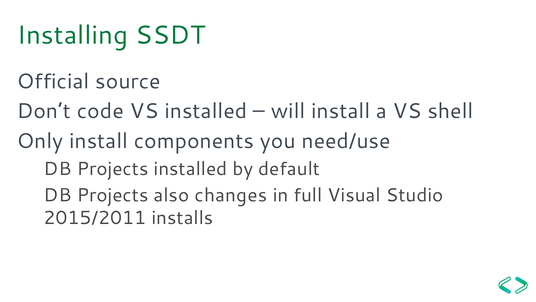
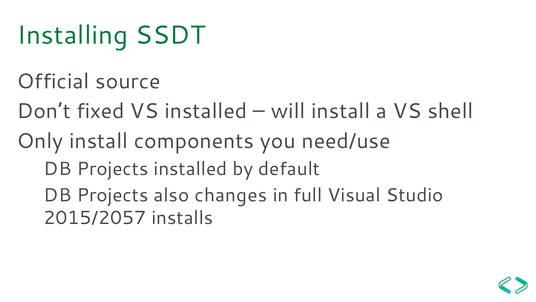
code: code -> fixed
2015/2011: 2015/2011 -> 2015/2057
